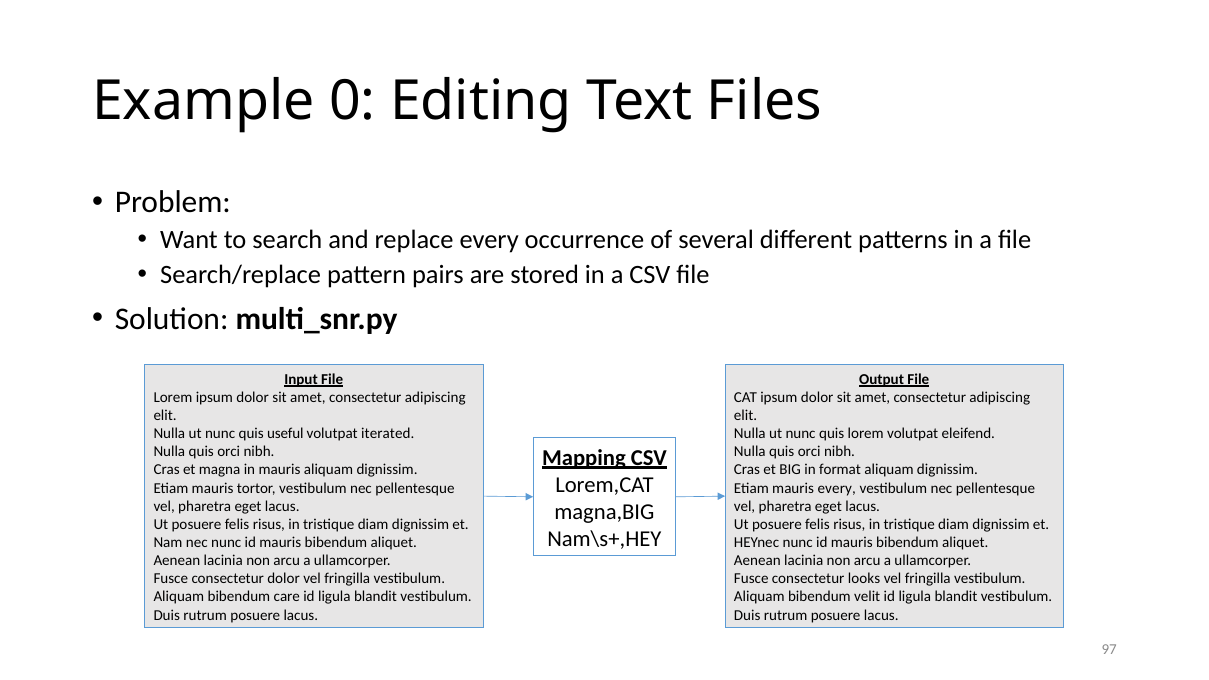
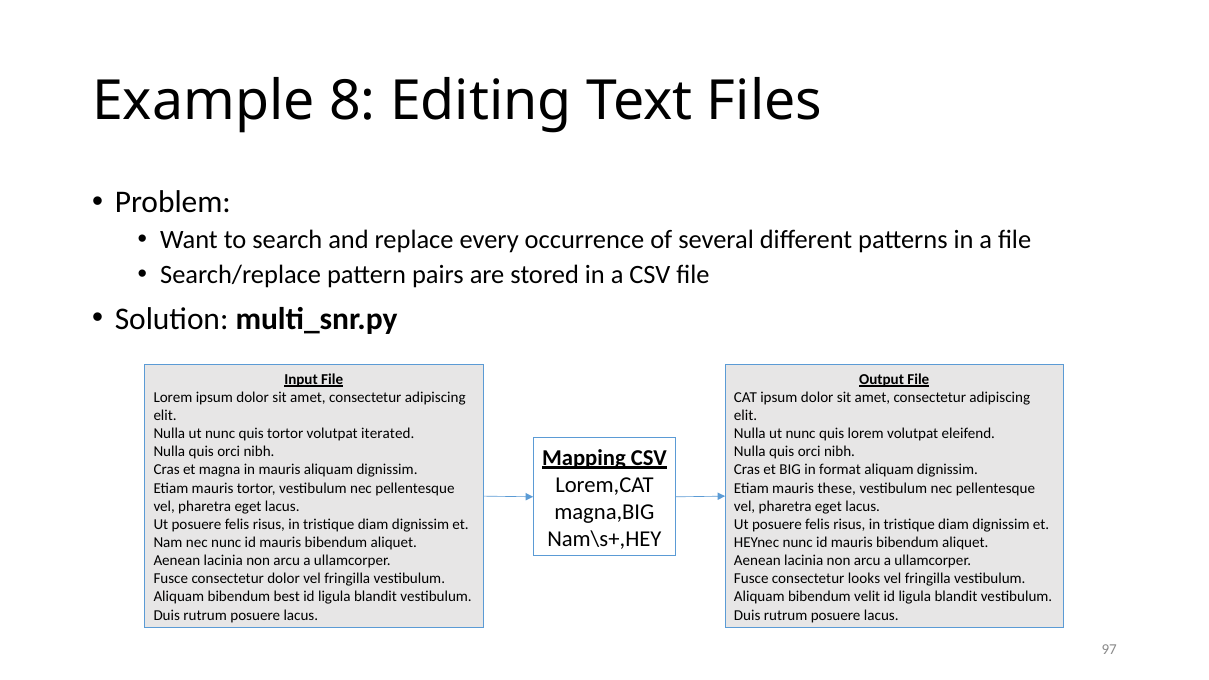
0: 0 -> 8
quis useful: useful -> tortor
mauris every: every -> these
care: care -> best
